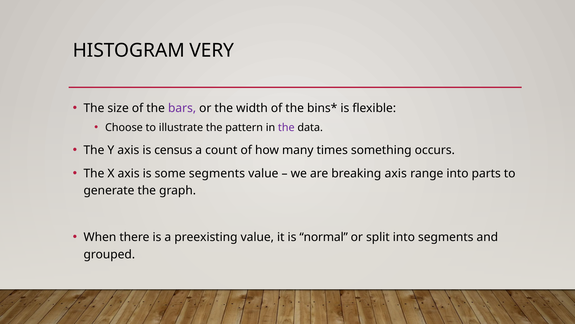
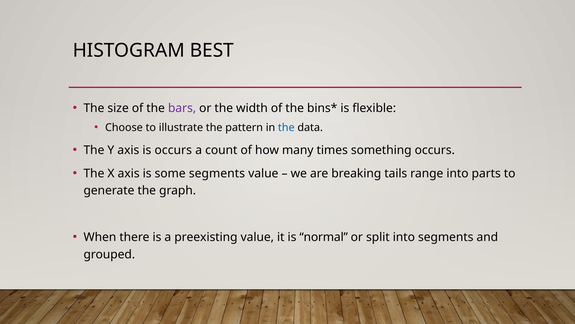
VERY: VERY -> BEST
the at (286, 127) colour: purple -> blue
is census: census -> occurs
breaking axis: axis -> tails
